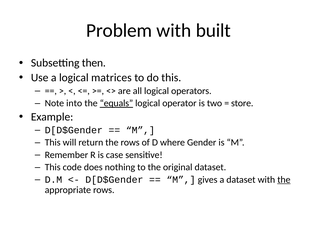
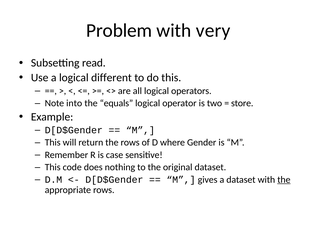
built: built -> very
then: then -> read
matrices: matrices -> different
equals underline: present -> none
